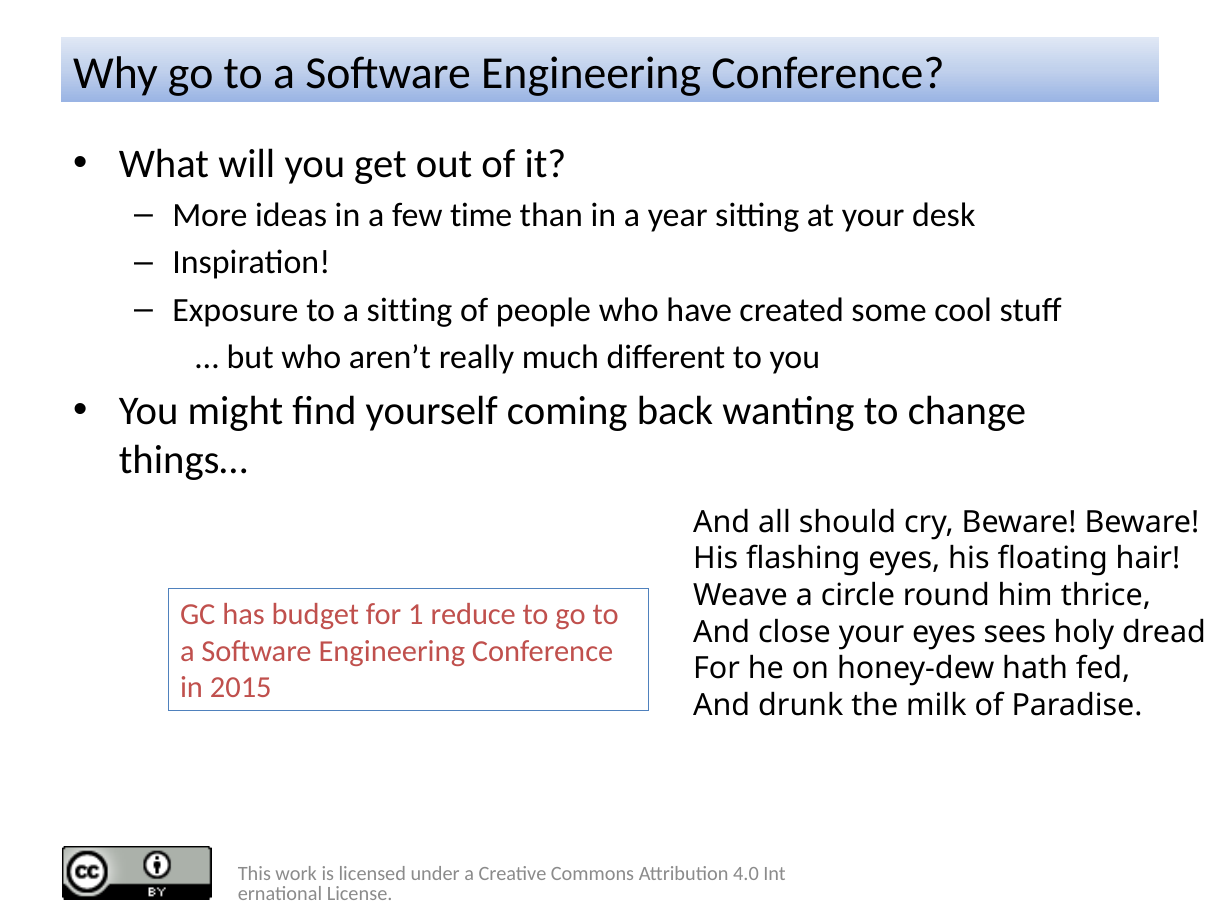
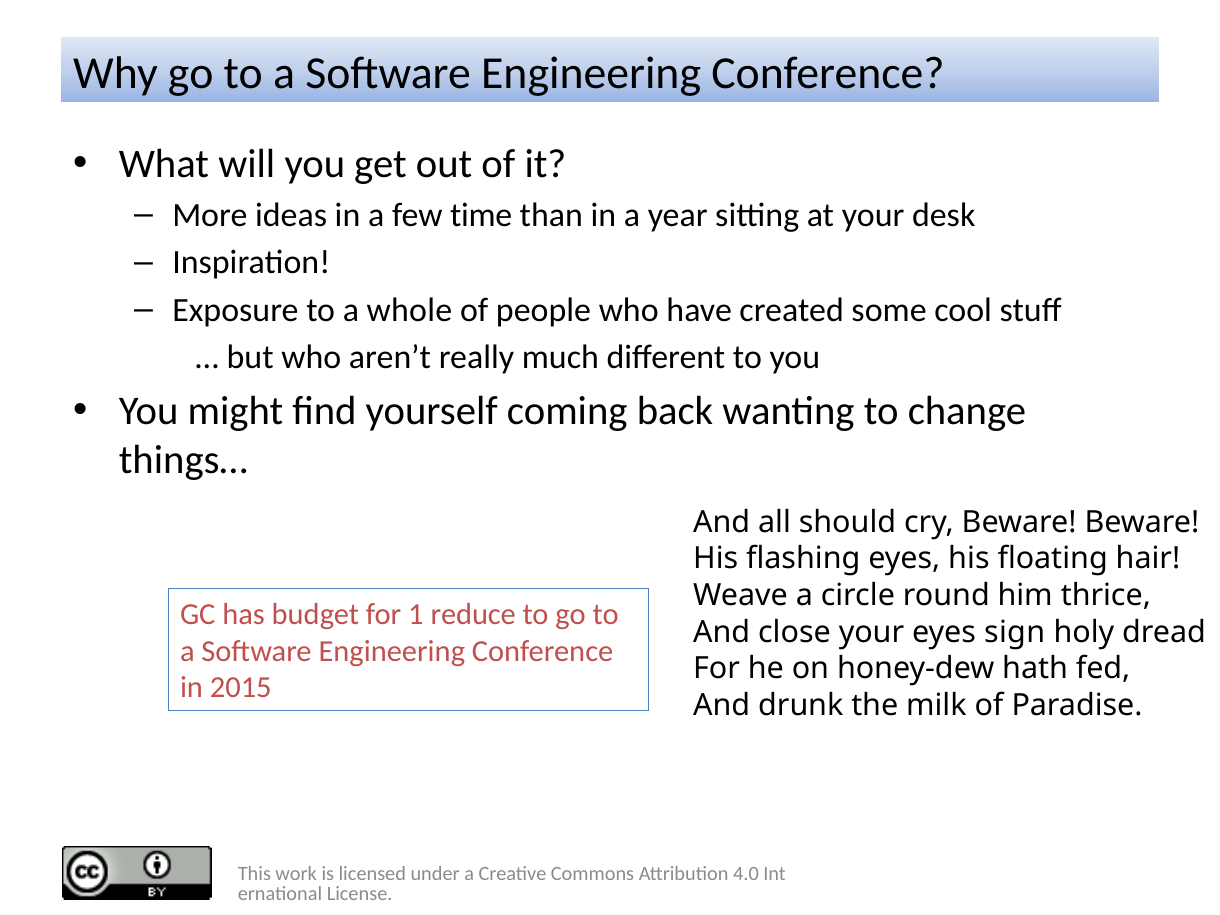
a sitting: sitting -> whole
sees: sees -> sign
